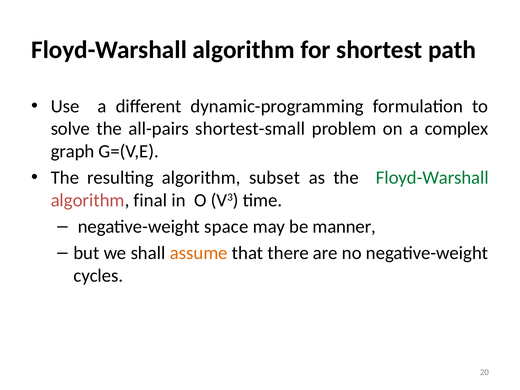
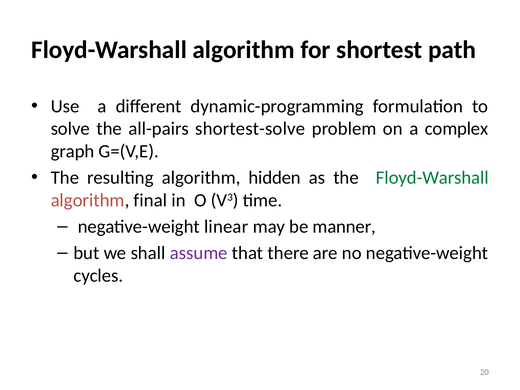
shortest-small: shortest-small -> shortest-solve
subset: subset -> hidden
space: space -> linear
assume colour: orange -> purple
